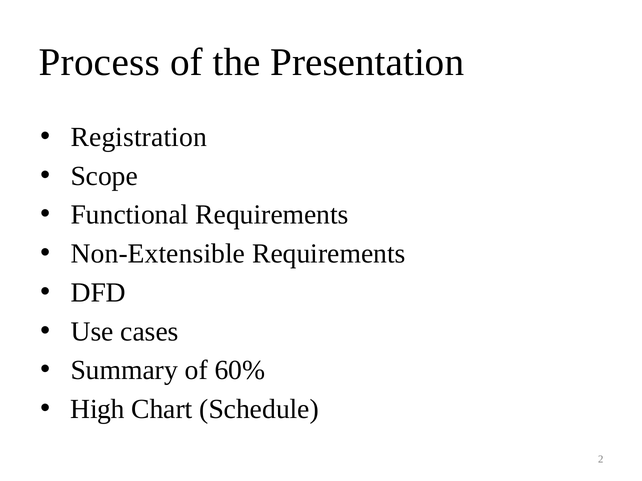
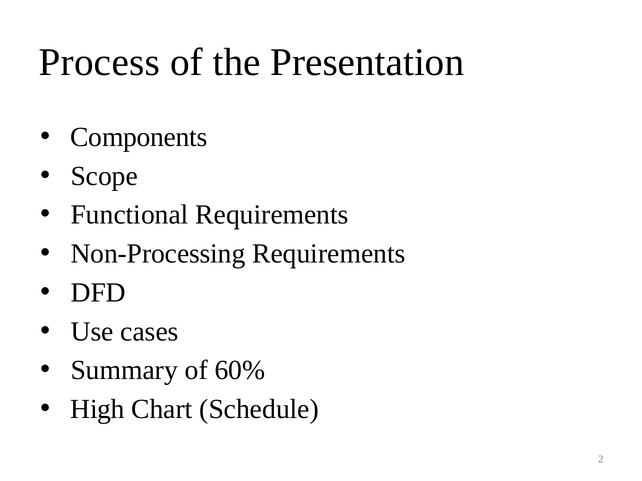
Registration: Registration -> Components
Non-Extensible: Non-Extensible -> Non-Processing
